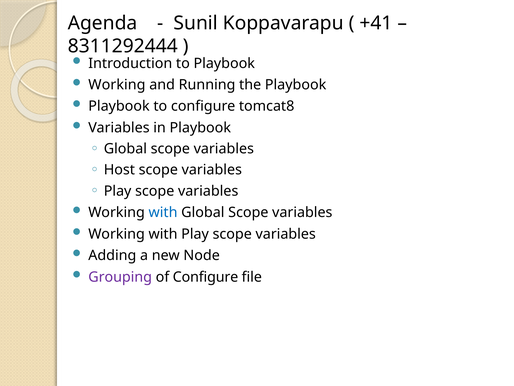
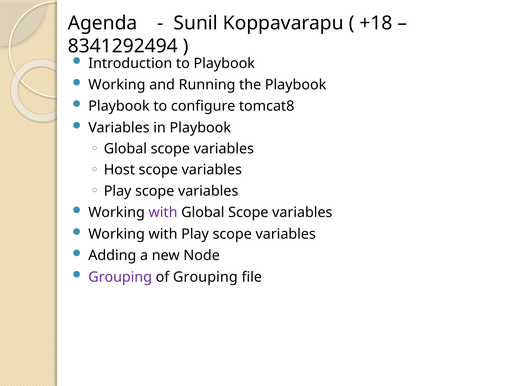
+41: +41 -> +18
8311292444: 8311292444 -> 8341292494
with at (163, 212) colour: blue -> purple
of Configure: Configure -> Grouping
